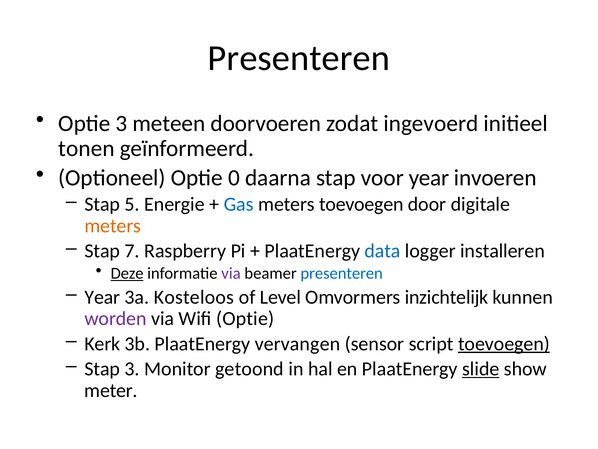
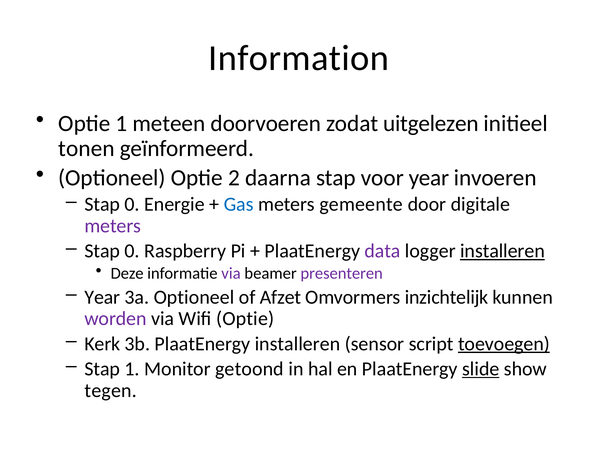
Presenteren at (299, 58): Presenteren -> Information
Optie 3: 3 -> 1
ingevoerd: ingevoerd -> uitgelezen
0: 0 -> 2
5 at (132, 204): 5 -> 0
meters toevoegen: toevoegen -> gemeente
meters at (113, 226) colour: orange -> purple
7 at (132, 251): 7 -> 0
data colour: blue -> purple
installeren at (502, 251) underline: none -> present
Deze underline: present -> none
presenteren at (342, 273) colour: blue -> purple
3a Kosteloos: Kosteloos -> Optioneel
Level: Level -> Afzet
PlaatEnergy vervangen: vervangen -> installeren
Stap 3: 3 -> 1
meter: meter -> tegen
